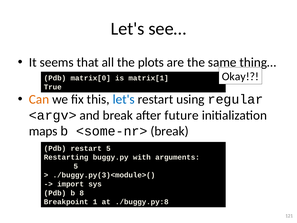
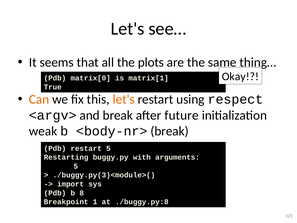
let's at (124, 99) colour: blue -> orange
regular: regular -> respect
maps: maps -> weak
<some-nr>: <some-nr> -> <body-nr>
